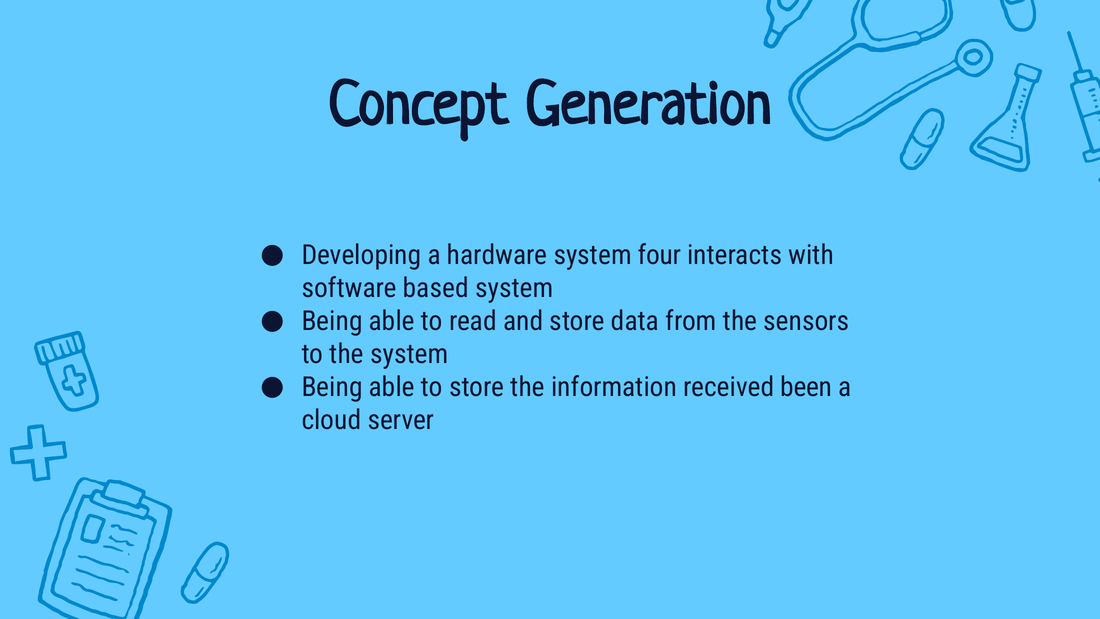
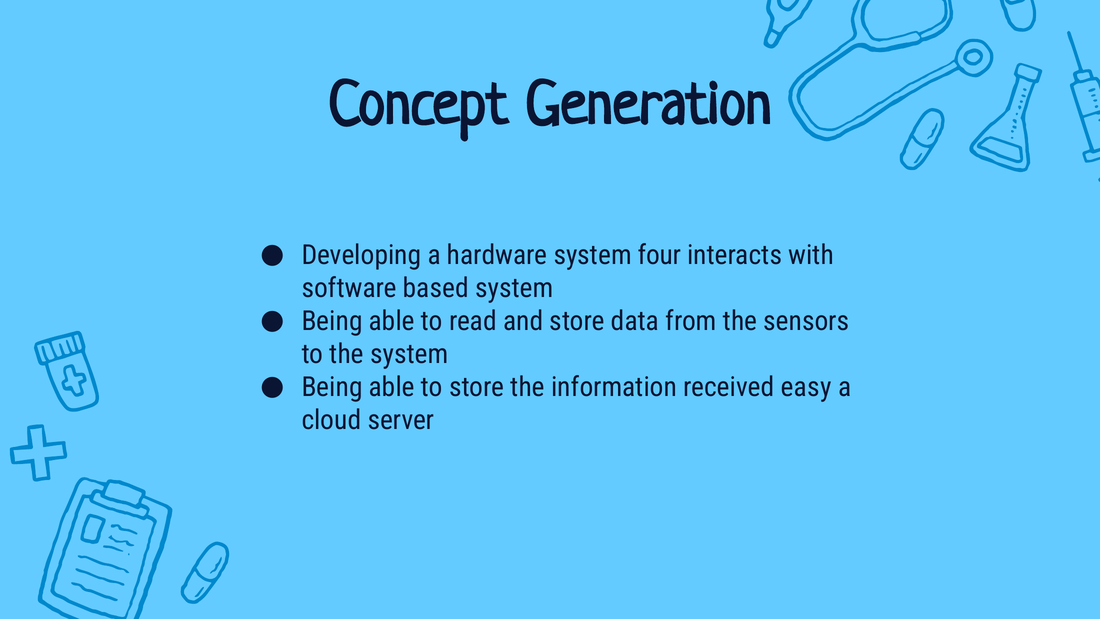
been: been -> easy
